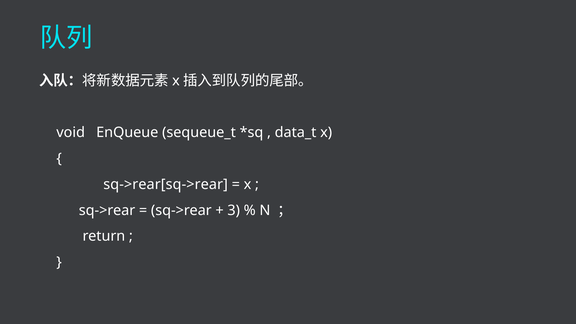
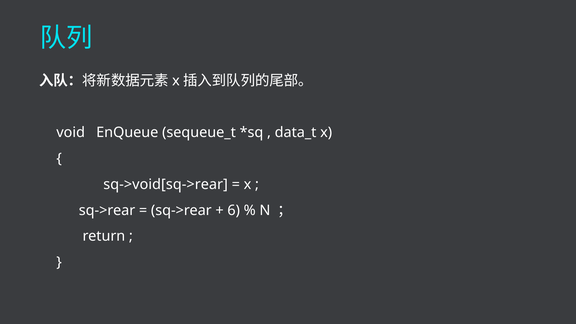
sq->rear[sq->rear: sq->rear[sq->rear -> sq->void[sq->rear
3: 3 -> 6
